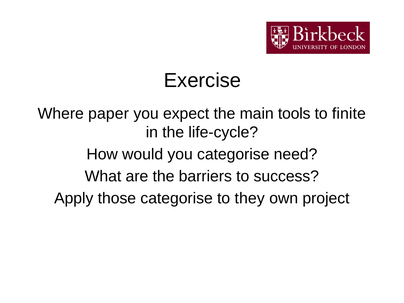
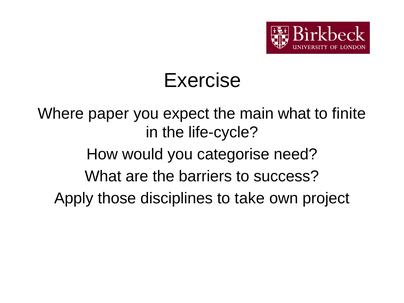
main tools: tools -> what
those categorise: categorise -> disciplines
they: they -> take
